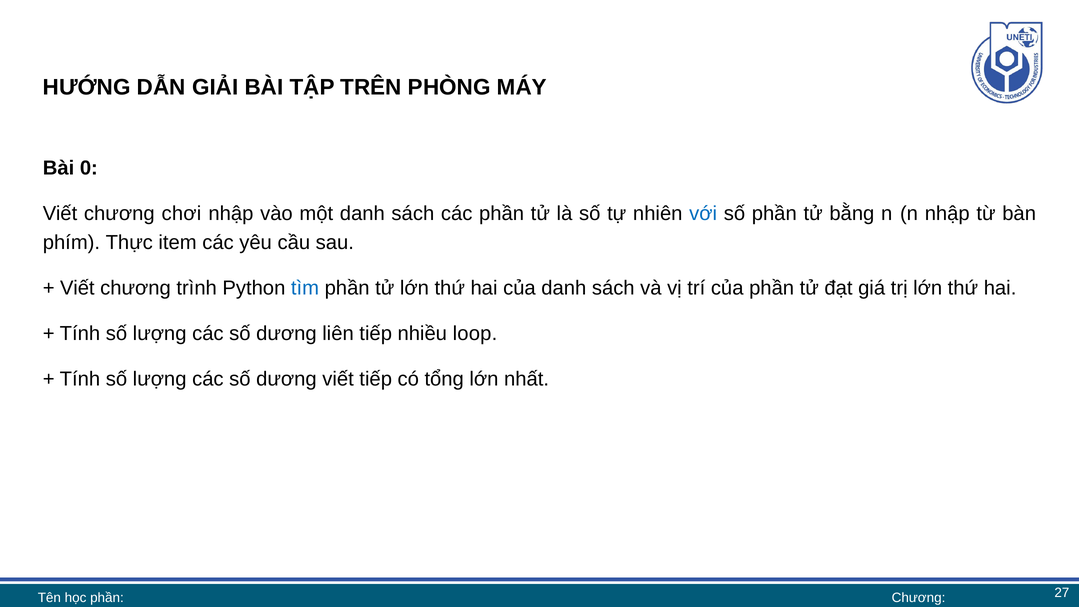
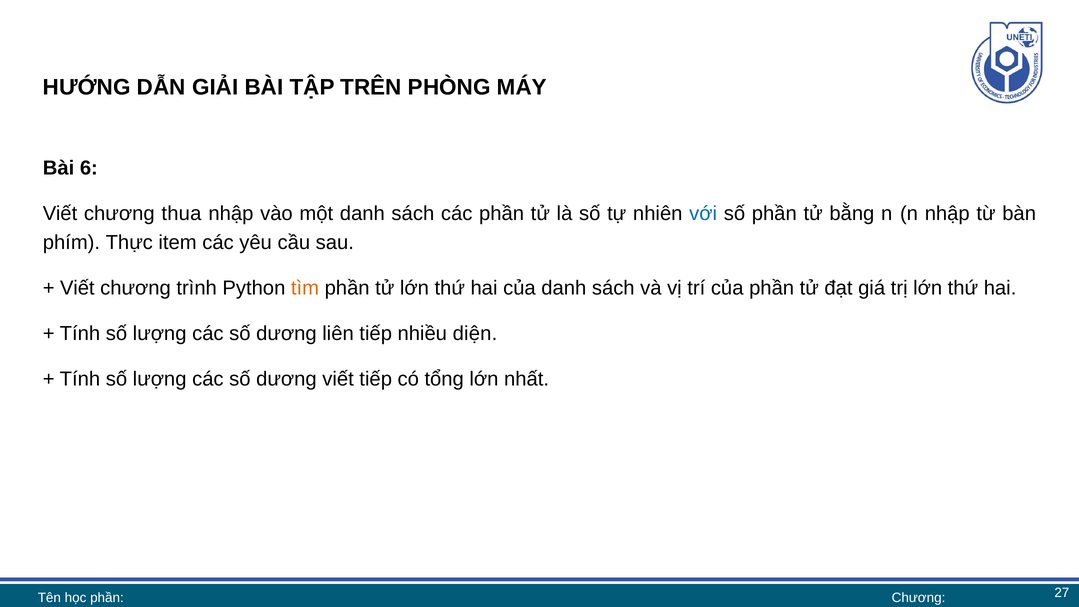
0: 0 -> 6
chơi: chơi -> thua
tìm colour: blue -> orange
loop: loop -> diện
